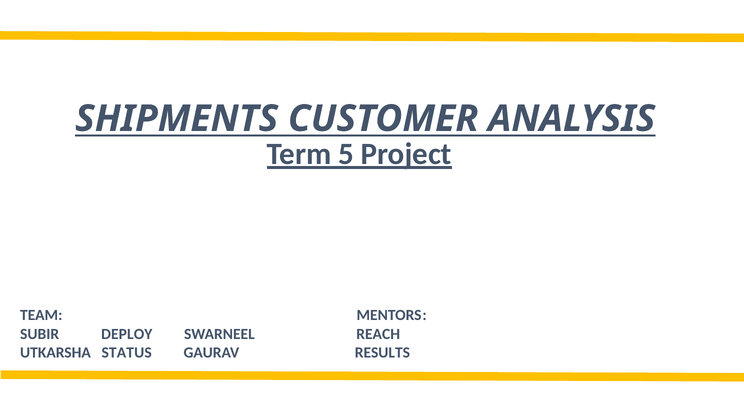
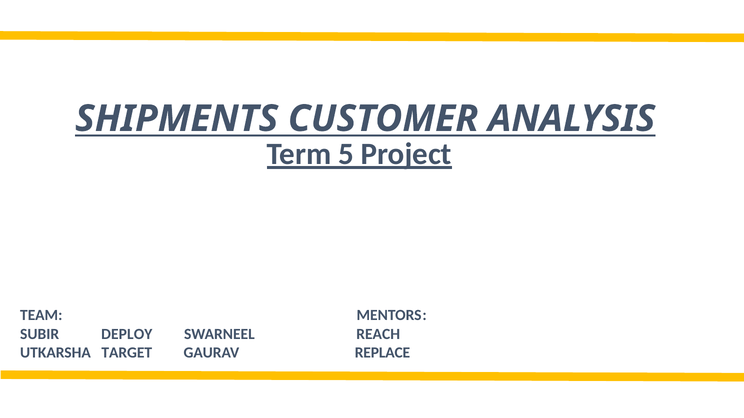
STATUS: STATUS -> TARGET
RESULTS: RESULTS -> REPLACE
